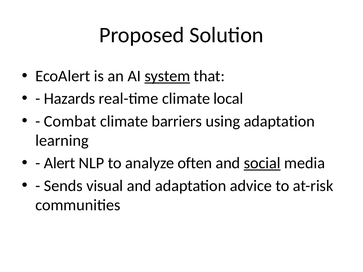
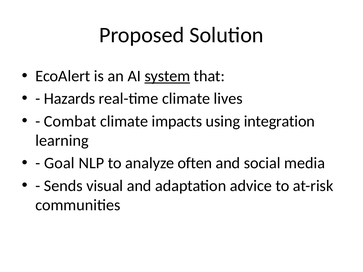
local: local -> lives
barriers: barriers -> impacts
using adaptation: adaptation -> integration
Alert: Alert -> Goal
social underline: present -> none
